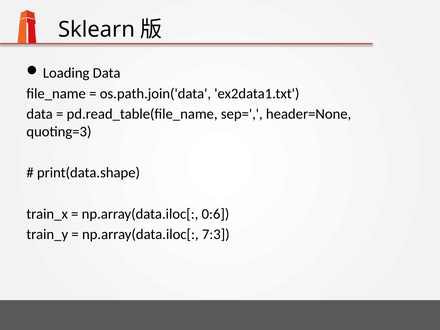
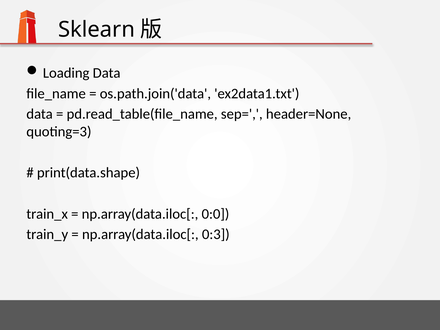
0:6: 0:6 -> 0:0
7:3: 7:3 -> 0:3
